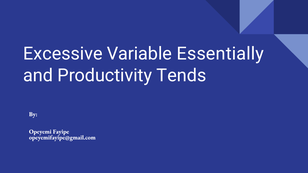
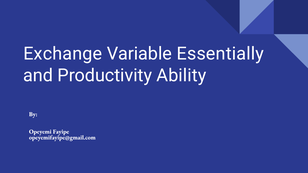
Excessive: Excessive -> Exchange
Tends: Tends -> Ability
